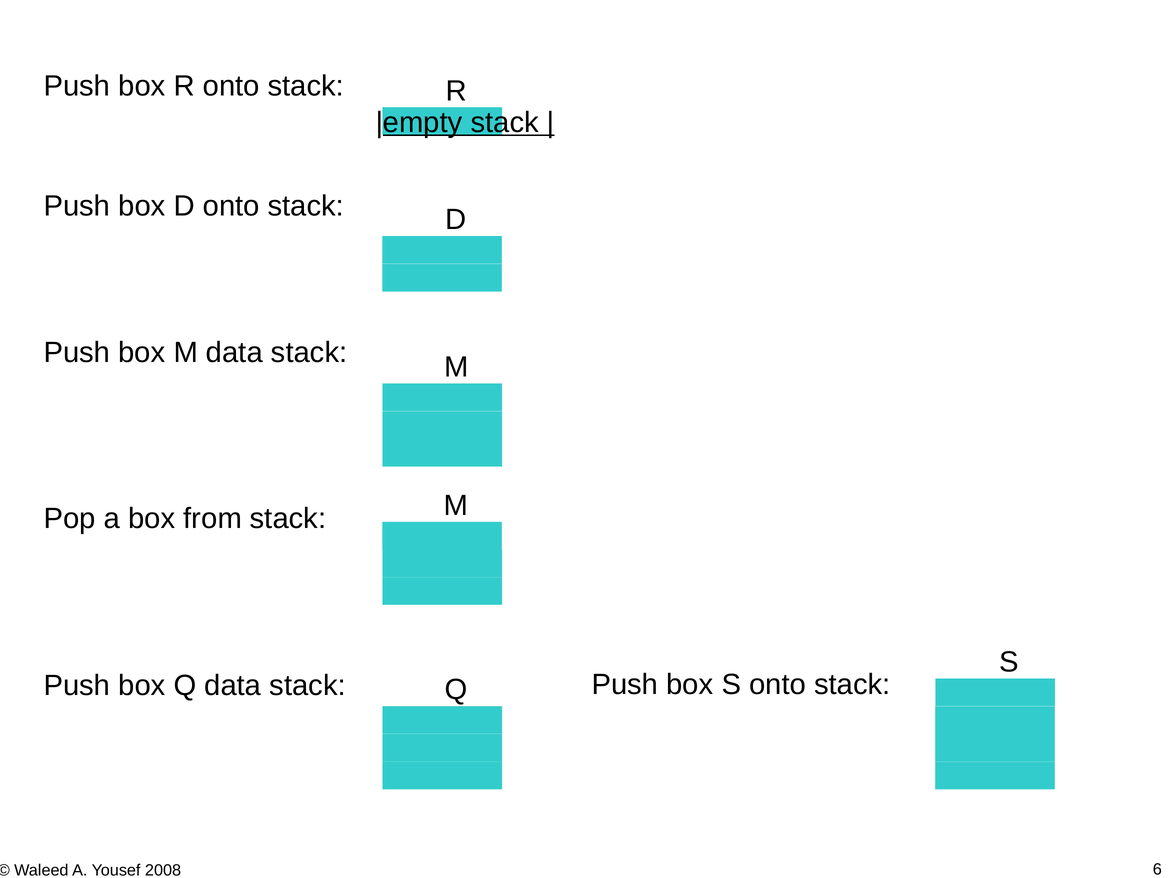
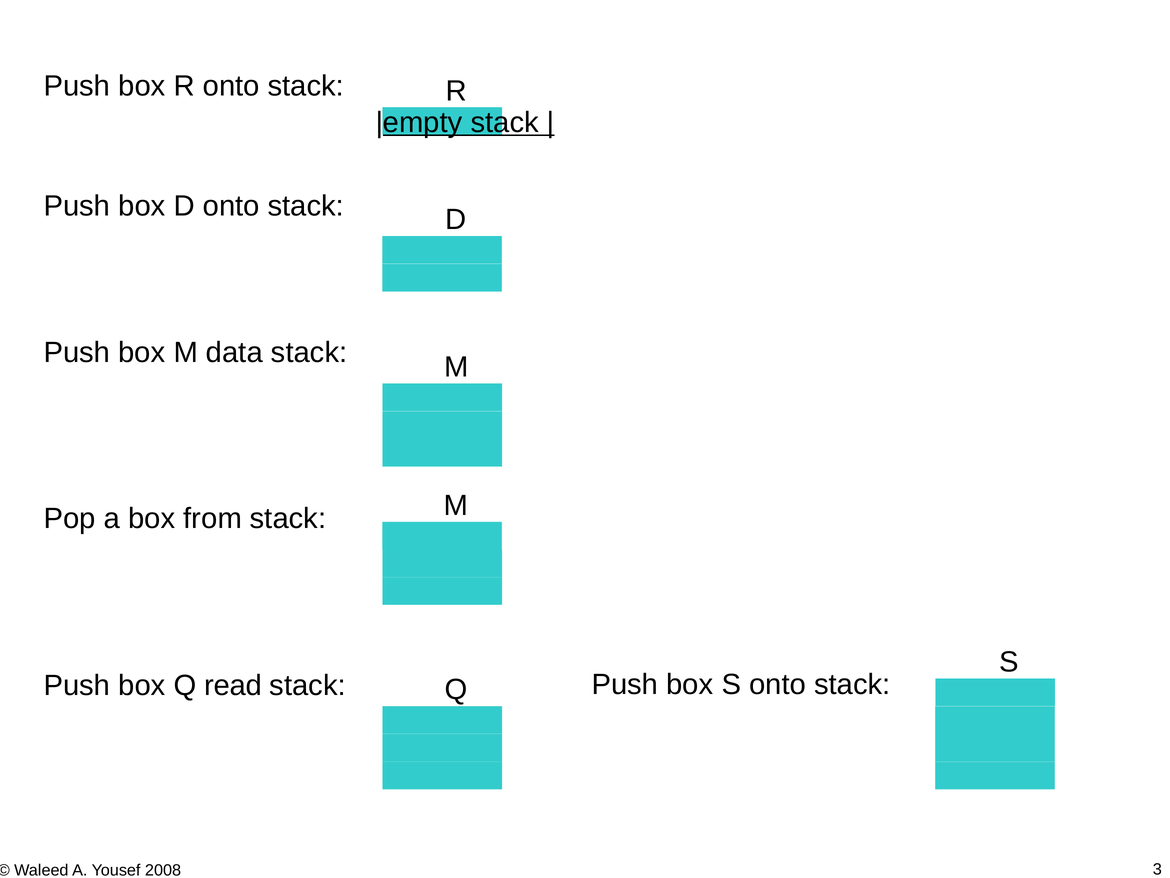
Q data: data -> read
6: 6 -> 3
